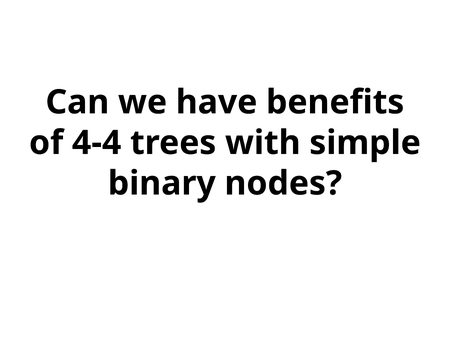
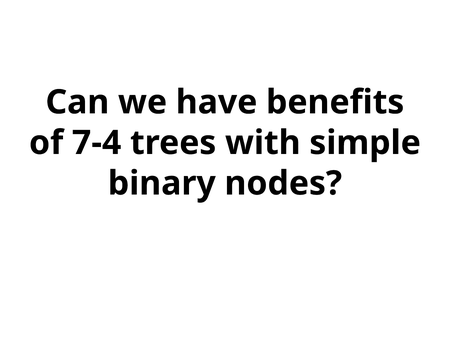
4-4: 4-4 -> 7-4
